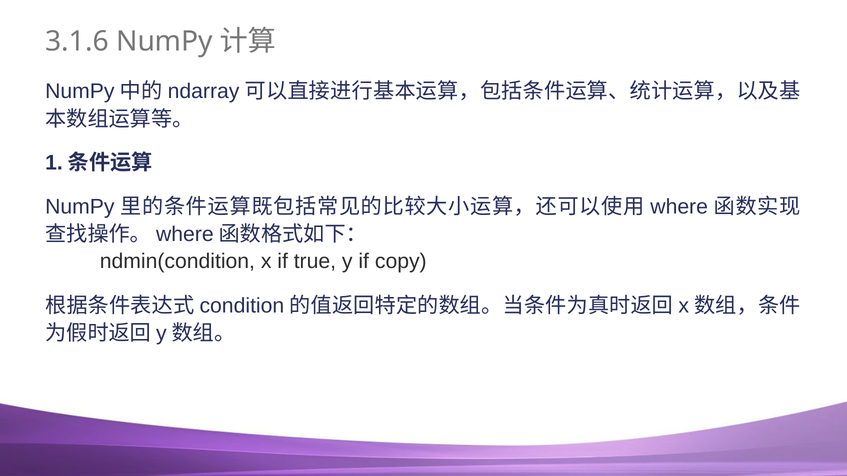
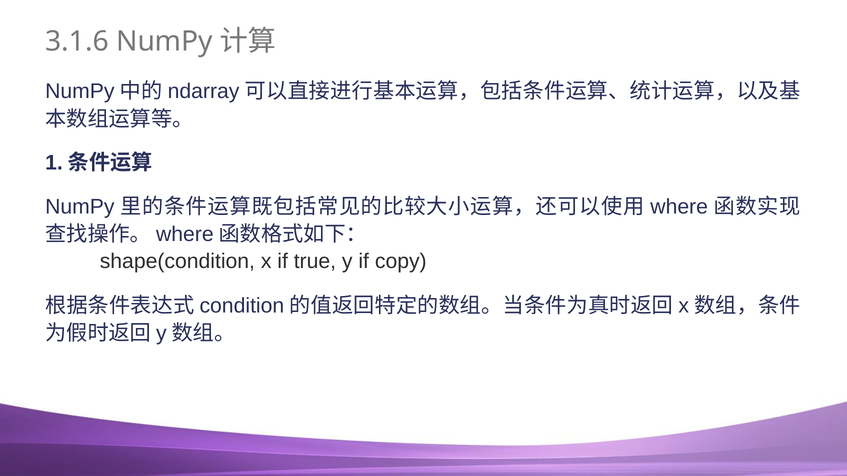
ndmin(condition: ndmin(condition -> shape(condition
